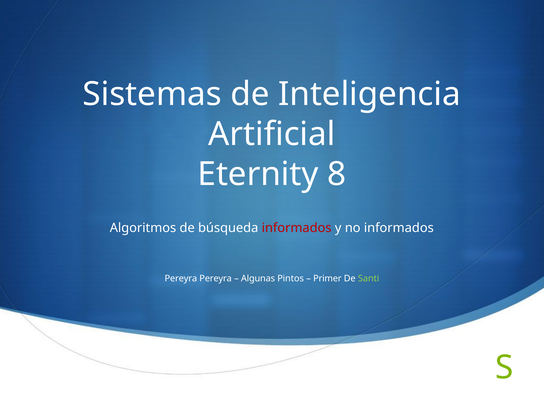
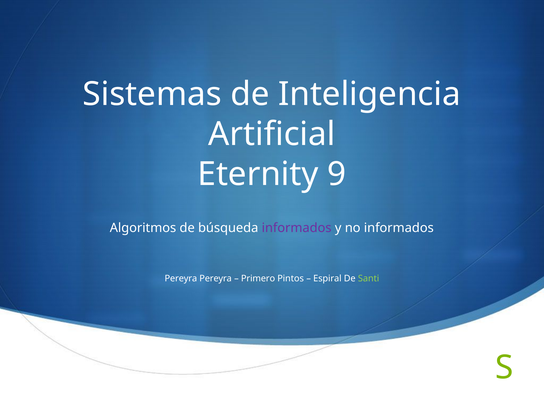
8: 8 -> 9
informados at (297, 228) colour: red -> purple
Algunas: Algunas -> Primero
Primer: Primer -> Espiral
